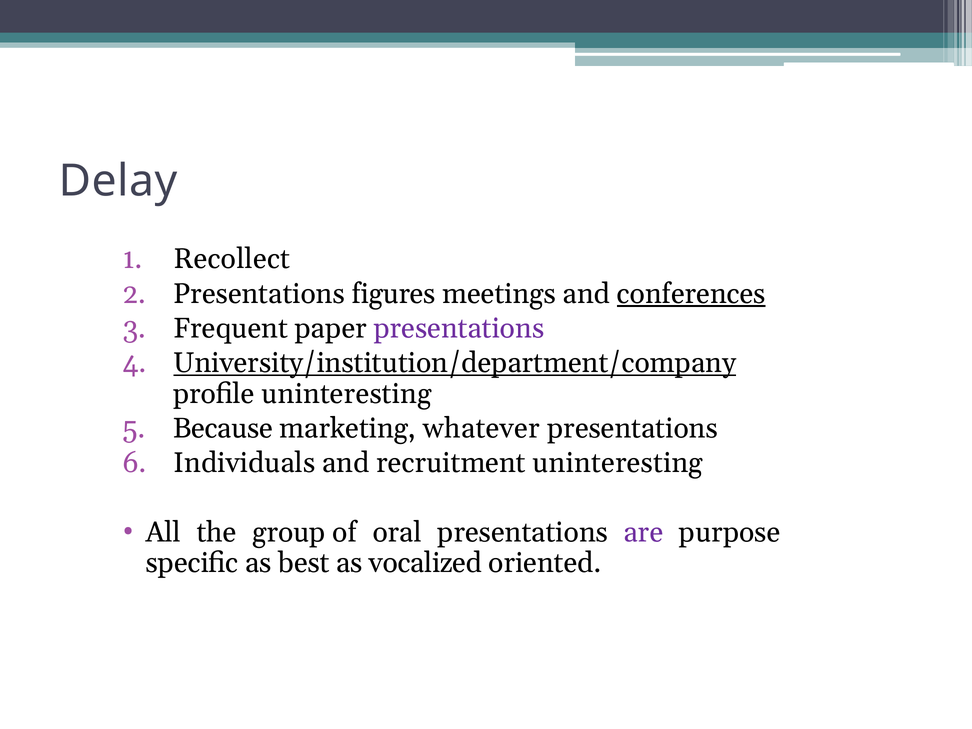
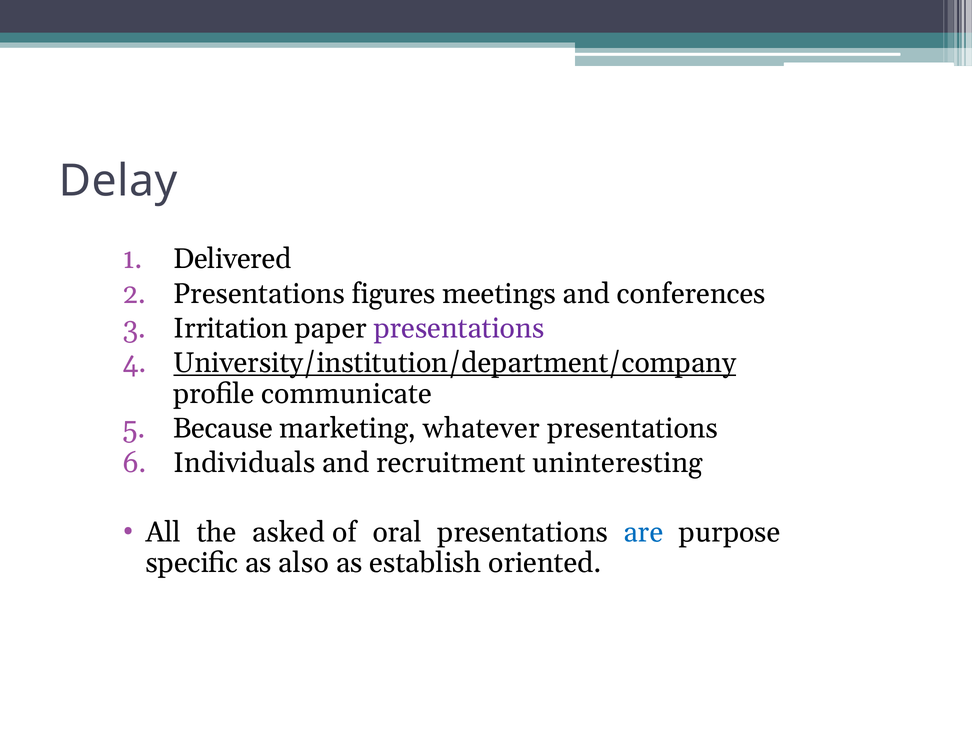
Recollect: Recollect -> Delivered
conferences underline: present -> none
Frequent: Frequent -> Irritation
profile uninteresting: uninteresting -> communicate
group: group -> asked
are colour: purple -> blue
best: best -> also
vocalized: vocalized -> establish
